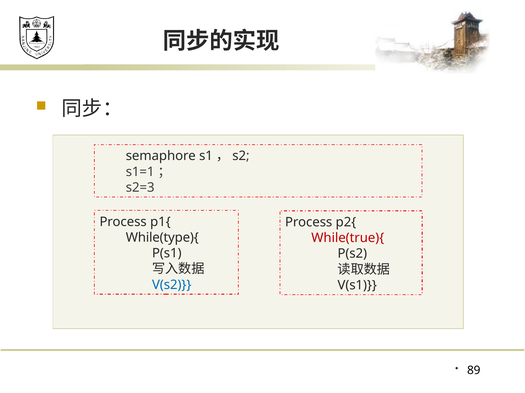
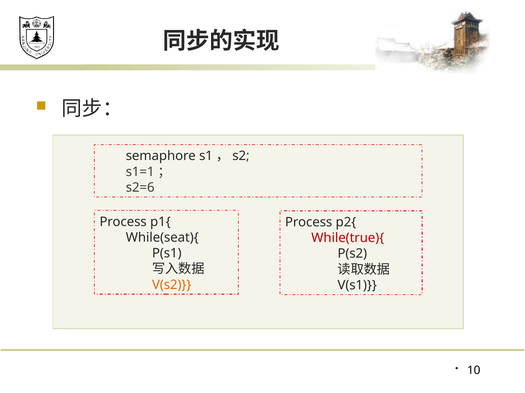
s2=3: s2=3 -> s2=6
While(type){: While(type){ -> While(seat){
V(s2 colour: blue -> orange
89: 89 -> 10
